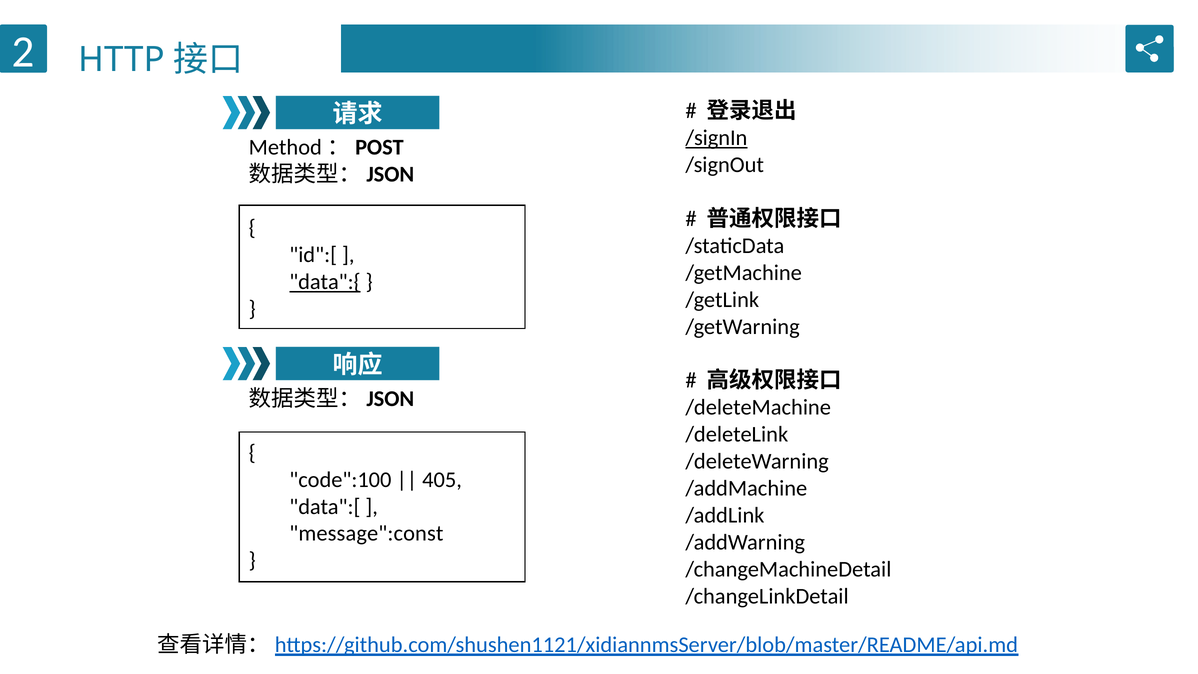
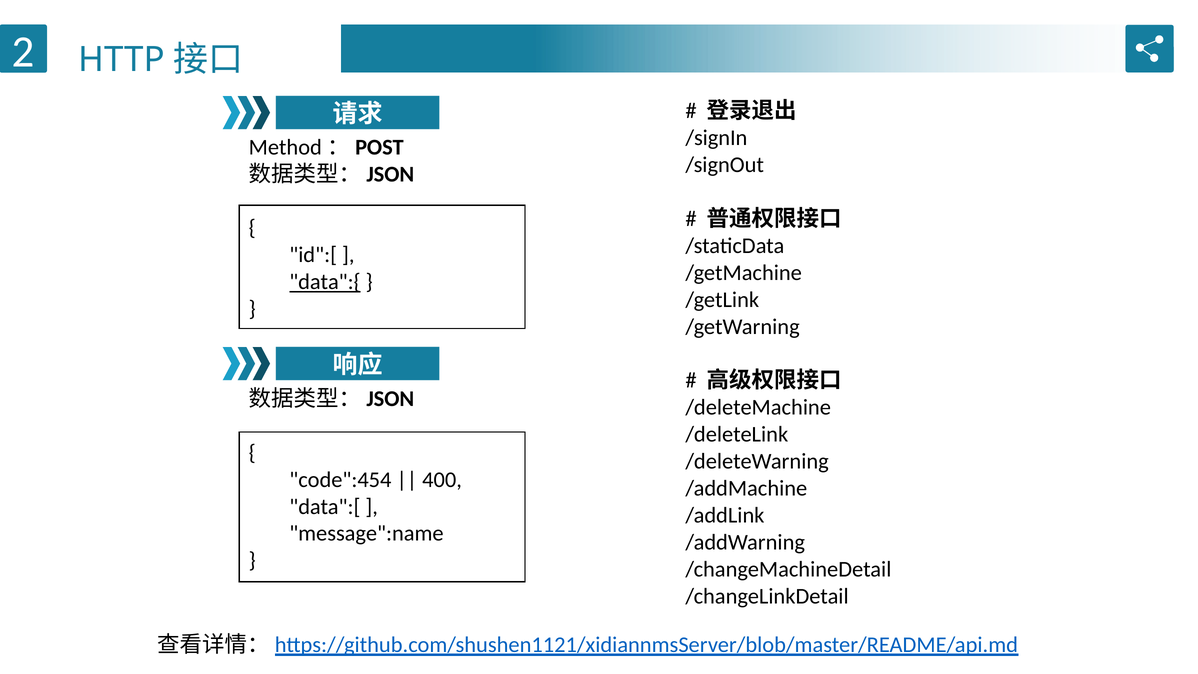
/signIn underline: present -> none
code":100: code":100 -> code":454
405: 405 -> 400
message":const: message":const -> message":name
